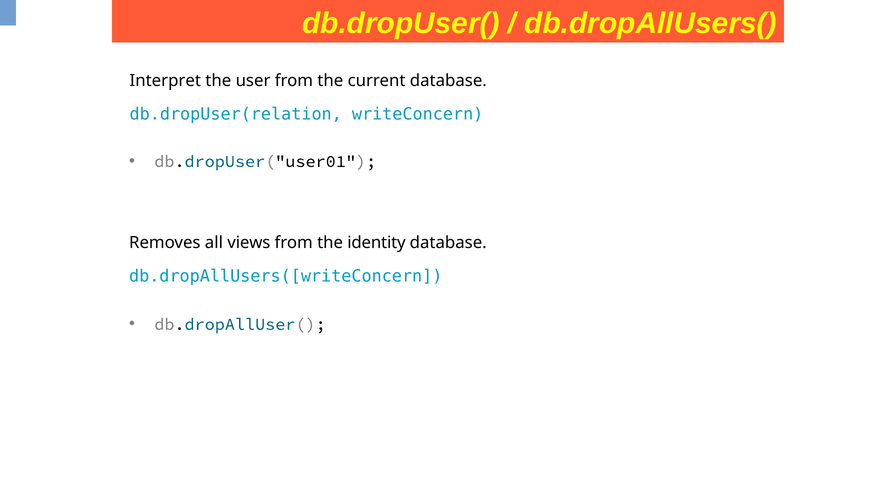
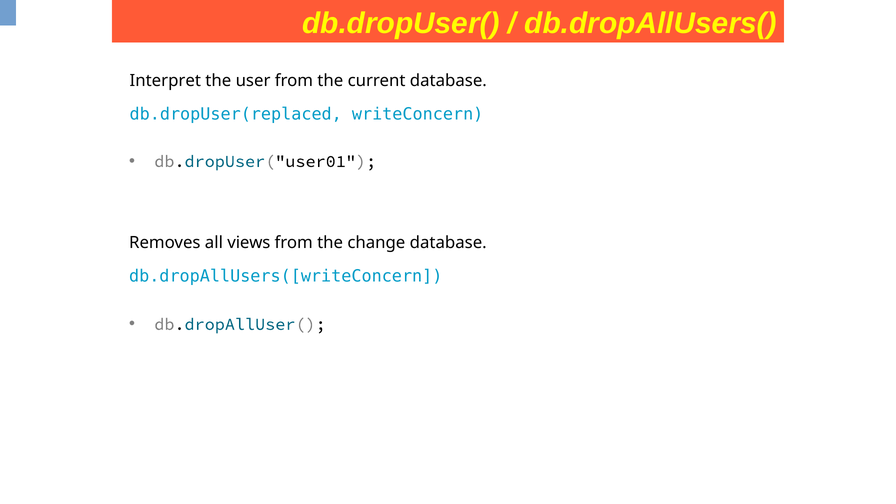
db.dropUser(relation: db.dropUser(relation -> db.dropUser(replaced
identity: identity -> change
